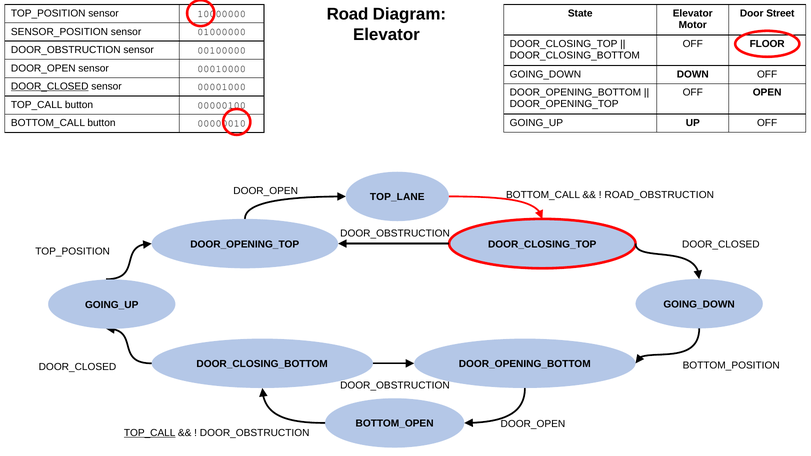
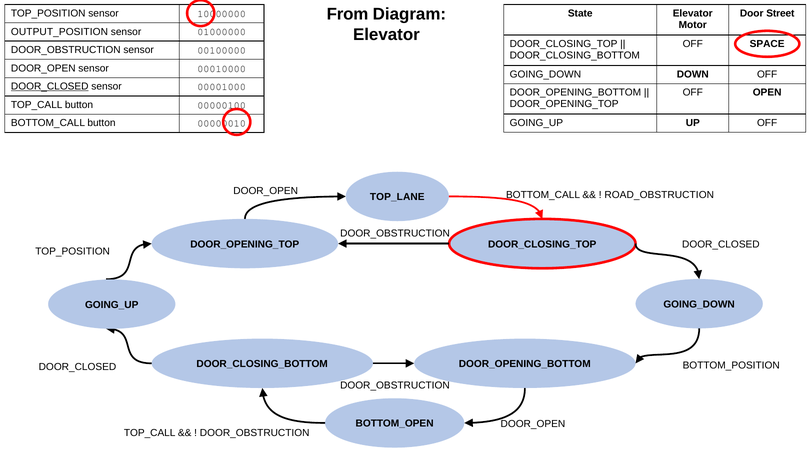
Road: Road -> From
SENSOR_POSITION: SENSOR_POSITION -> OUTPUT_POSITION
FLOOR: FLOOR -> SPACE
TOP_CALL at (150, 433) underline: present -> none
